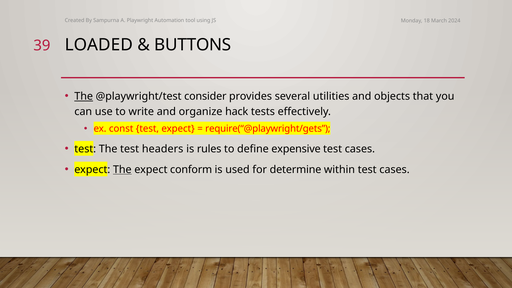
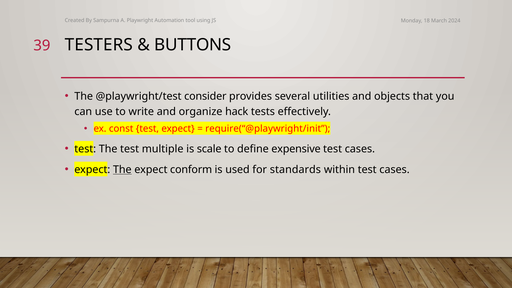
LOADED: LOADED -> TESTERS
The at (84, 96) underline: present -> none
require(“@playwright/gets: require(“@playwright/gets -> require(“@playwright/init
headers: headers -> multiple
rules: rules -> scale
determine: determine -> standards
